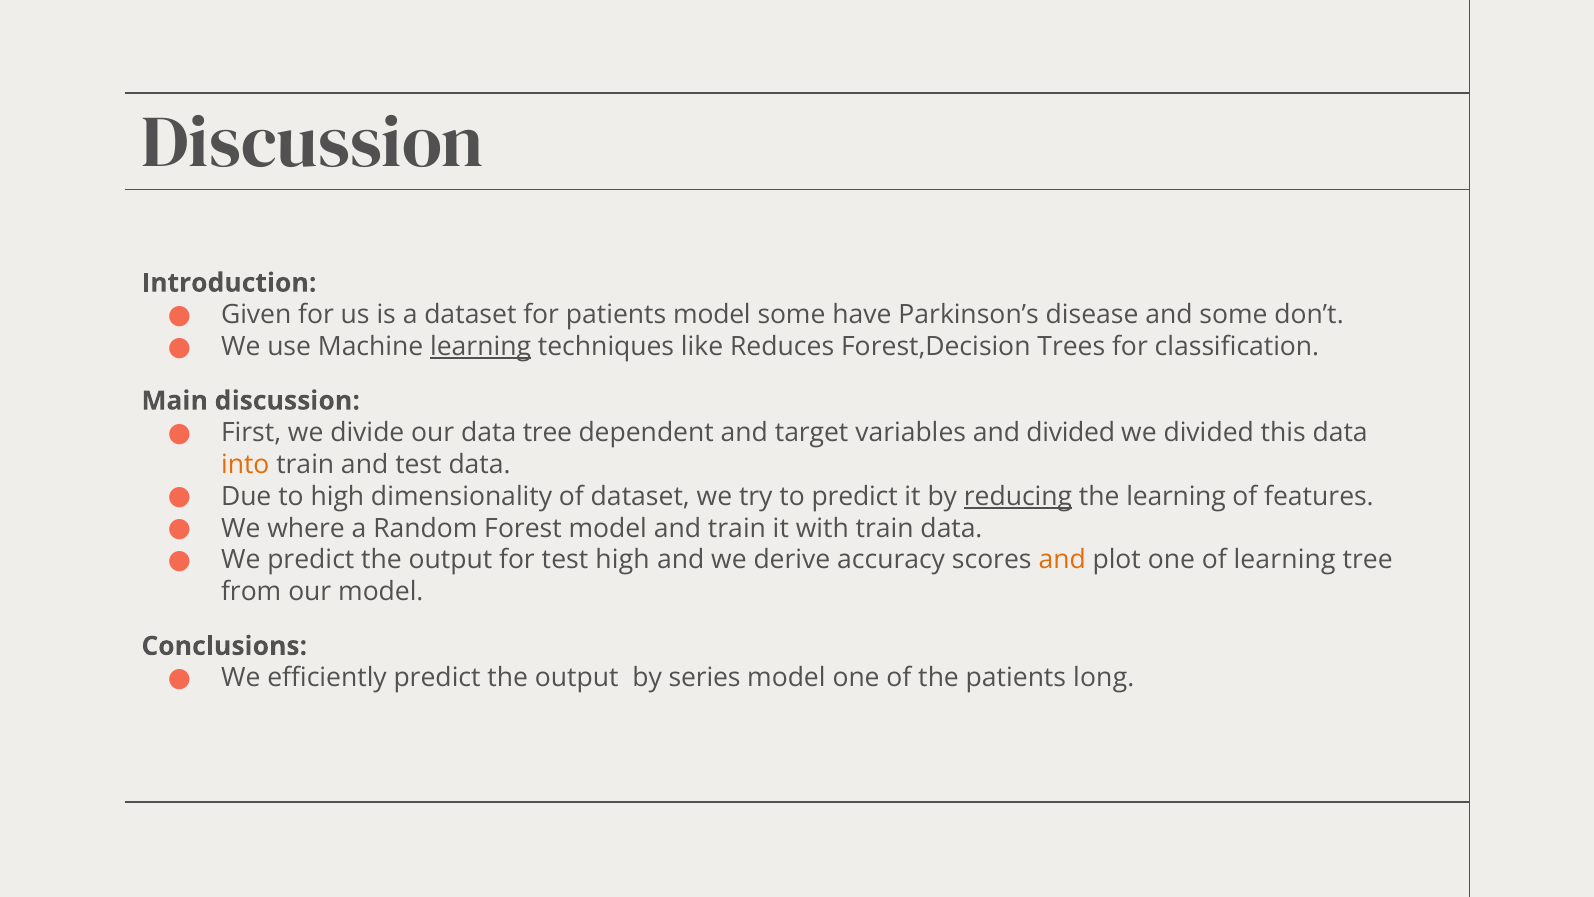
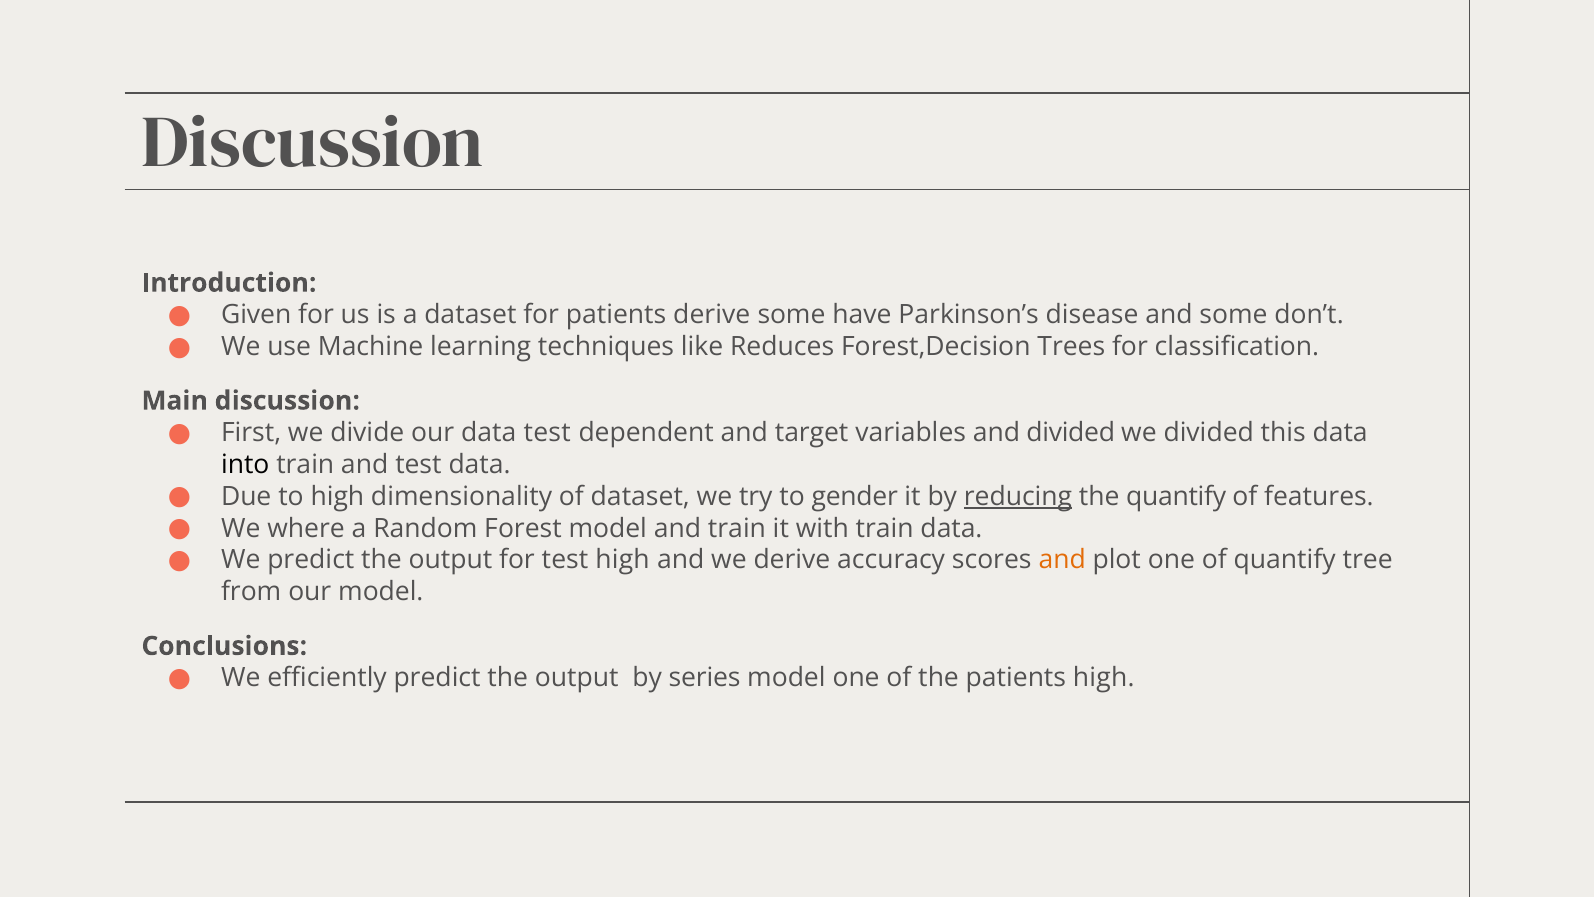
patients model: model -> derive
learning at (481, 347) underline: present -> none
data tree: tree -> test
into colour: orange -> black
to predict: predict -> gender
the learning: learning -> quantify
of learning: learning -> quantify
patients long: long -> high
